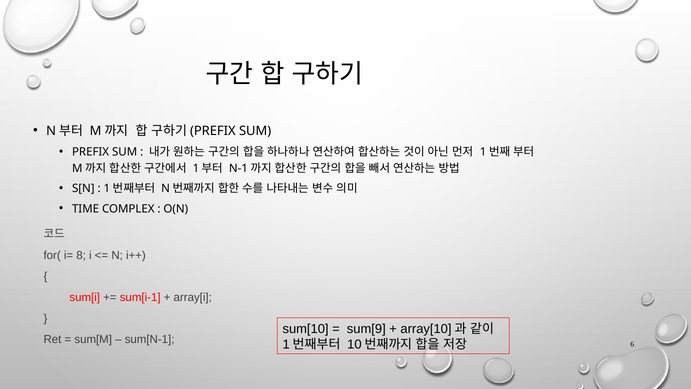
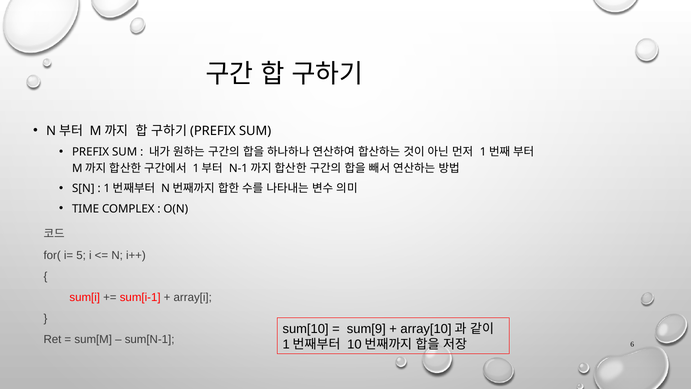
8: 8 -> 5
